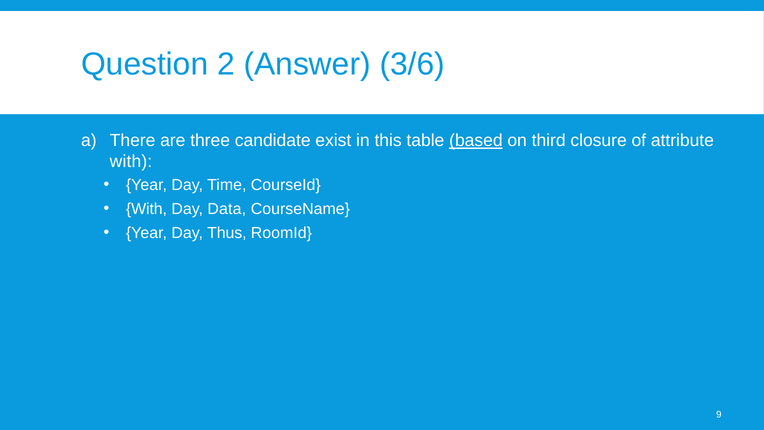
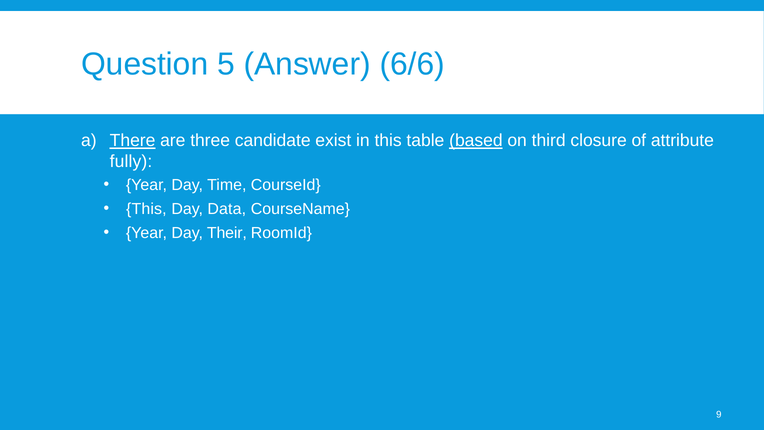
2: 2 -> 5
3/6: 3/6 -> 6/6
There underline: none -> present
with at (131, 162): with -> fully
With at (146, 209): With -> This
Thus: Thus -> Their
